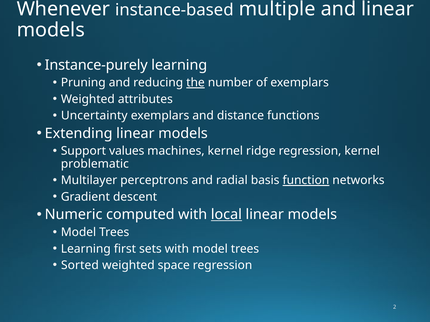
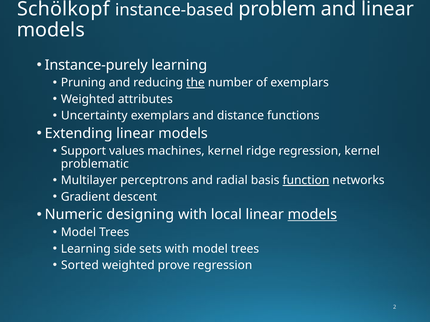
Whenever: Whenever -> Schölkopf
multiple: multiple -> problem
computed: computed -> designing
local underline: present -> none
models at (312, 215) underline: none -> present
first: first -> side
space: space -> prove
